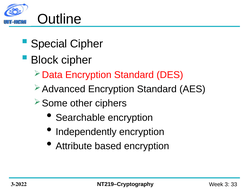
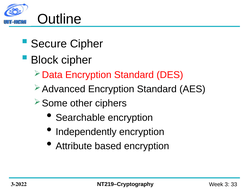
Special: Special -> Secure
